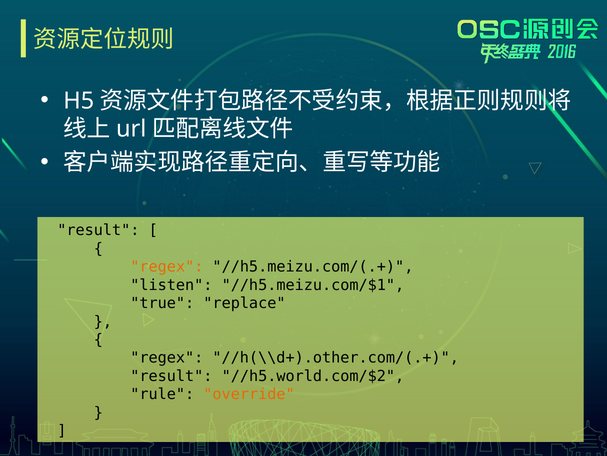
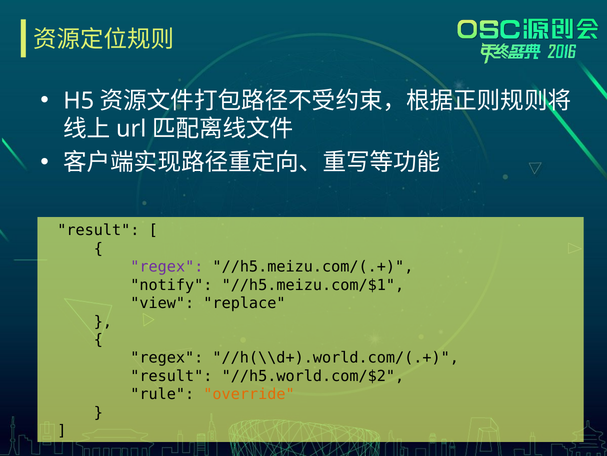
regex at (167, 266) colour: orange -> purple
listen: listen -> notify
true: true -> view
//h(\\d+).other.com/(.+: //h(\\d+).other.com/(.+ -> //h(\\d+).world.com/(.+
